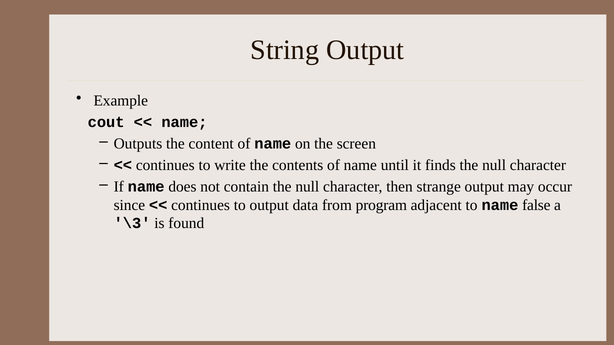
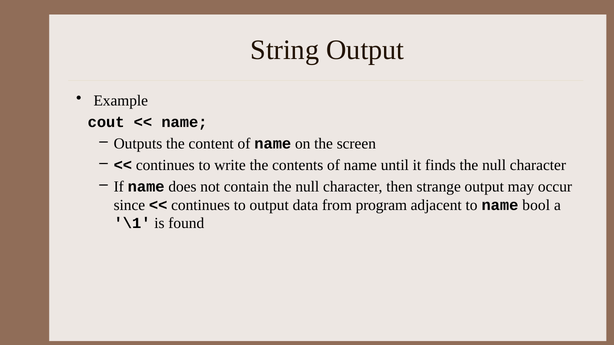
false: false -> bool
\3: \3 -> \1
